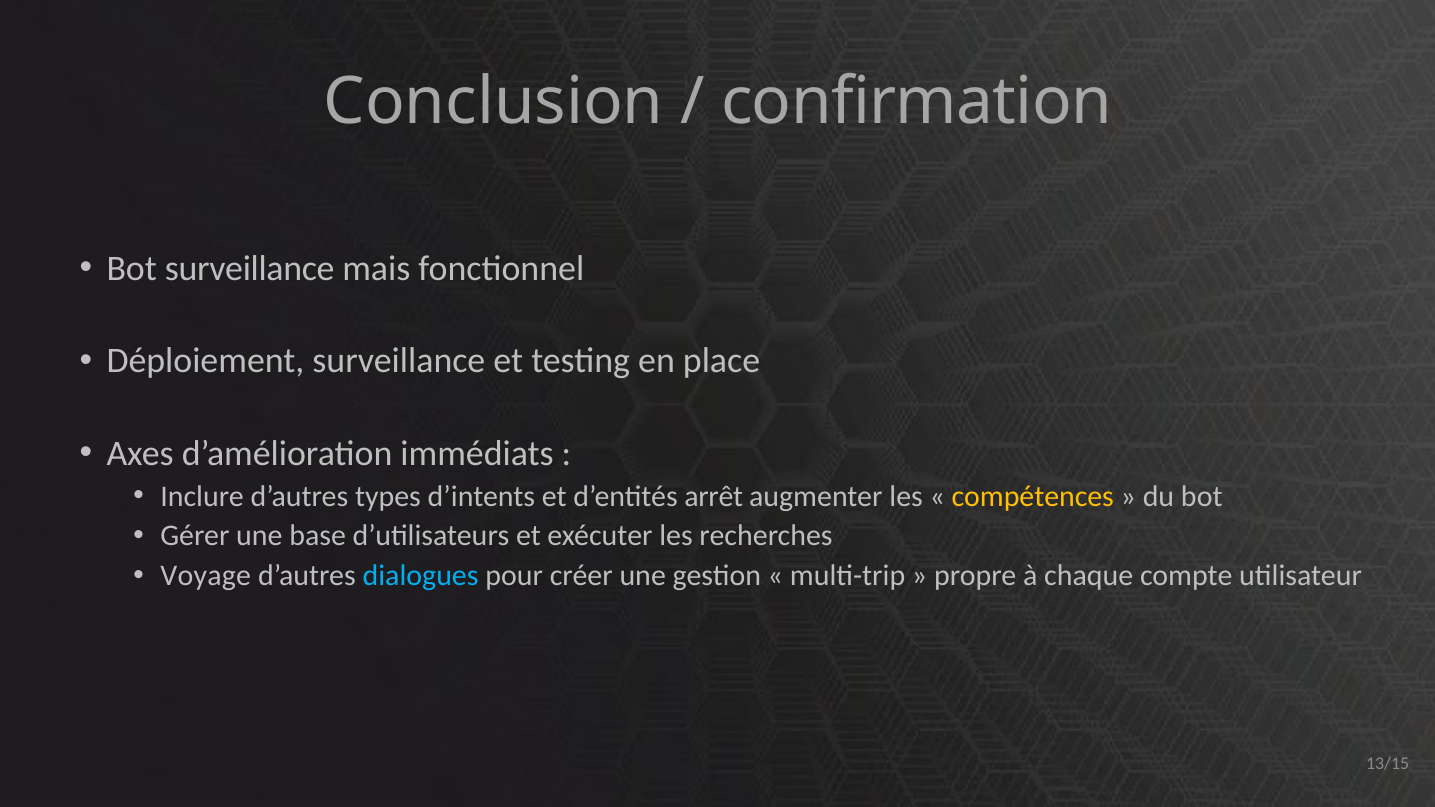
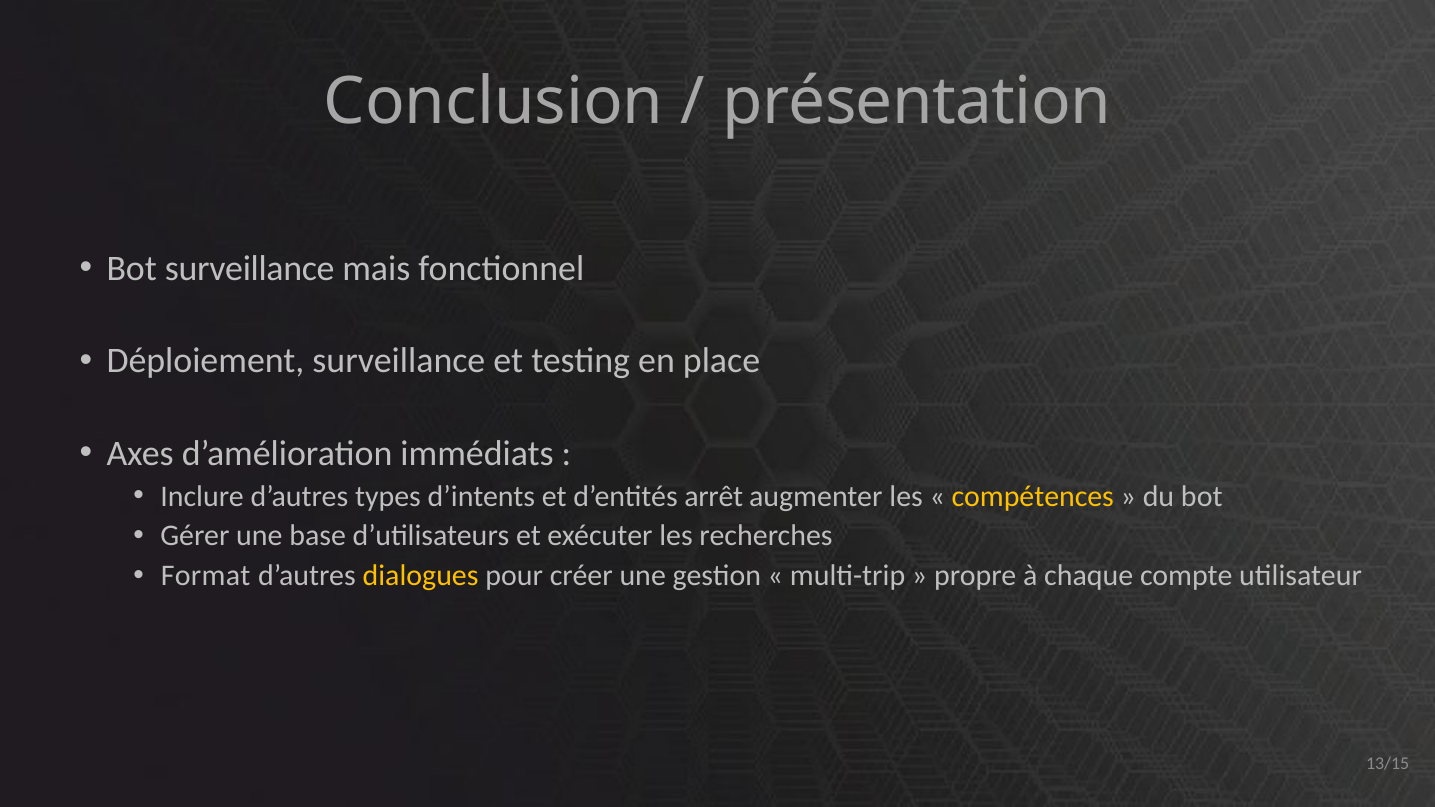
confirmation: confirmation -> présentation
Voyage: Voyage -> Format
dialogues colour: light blue -> yellow
